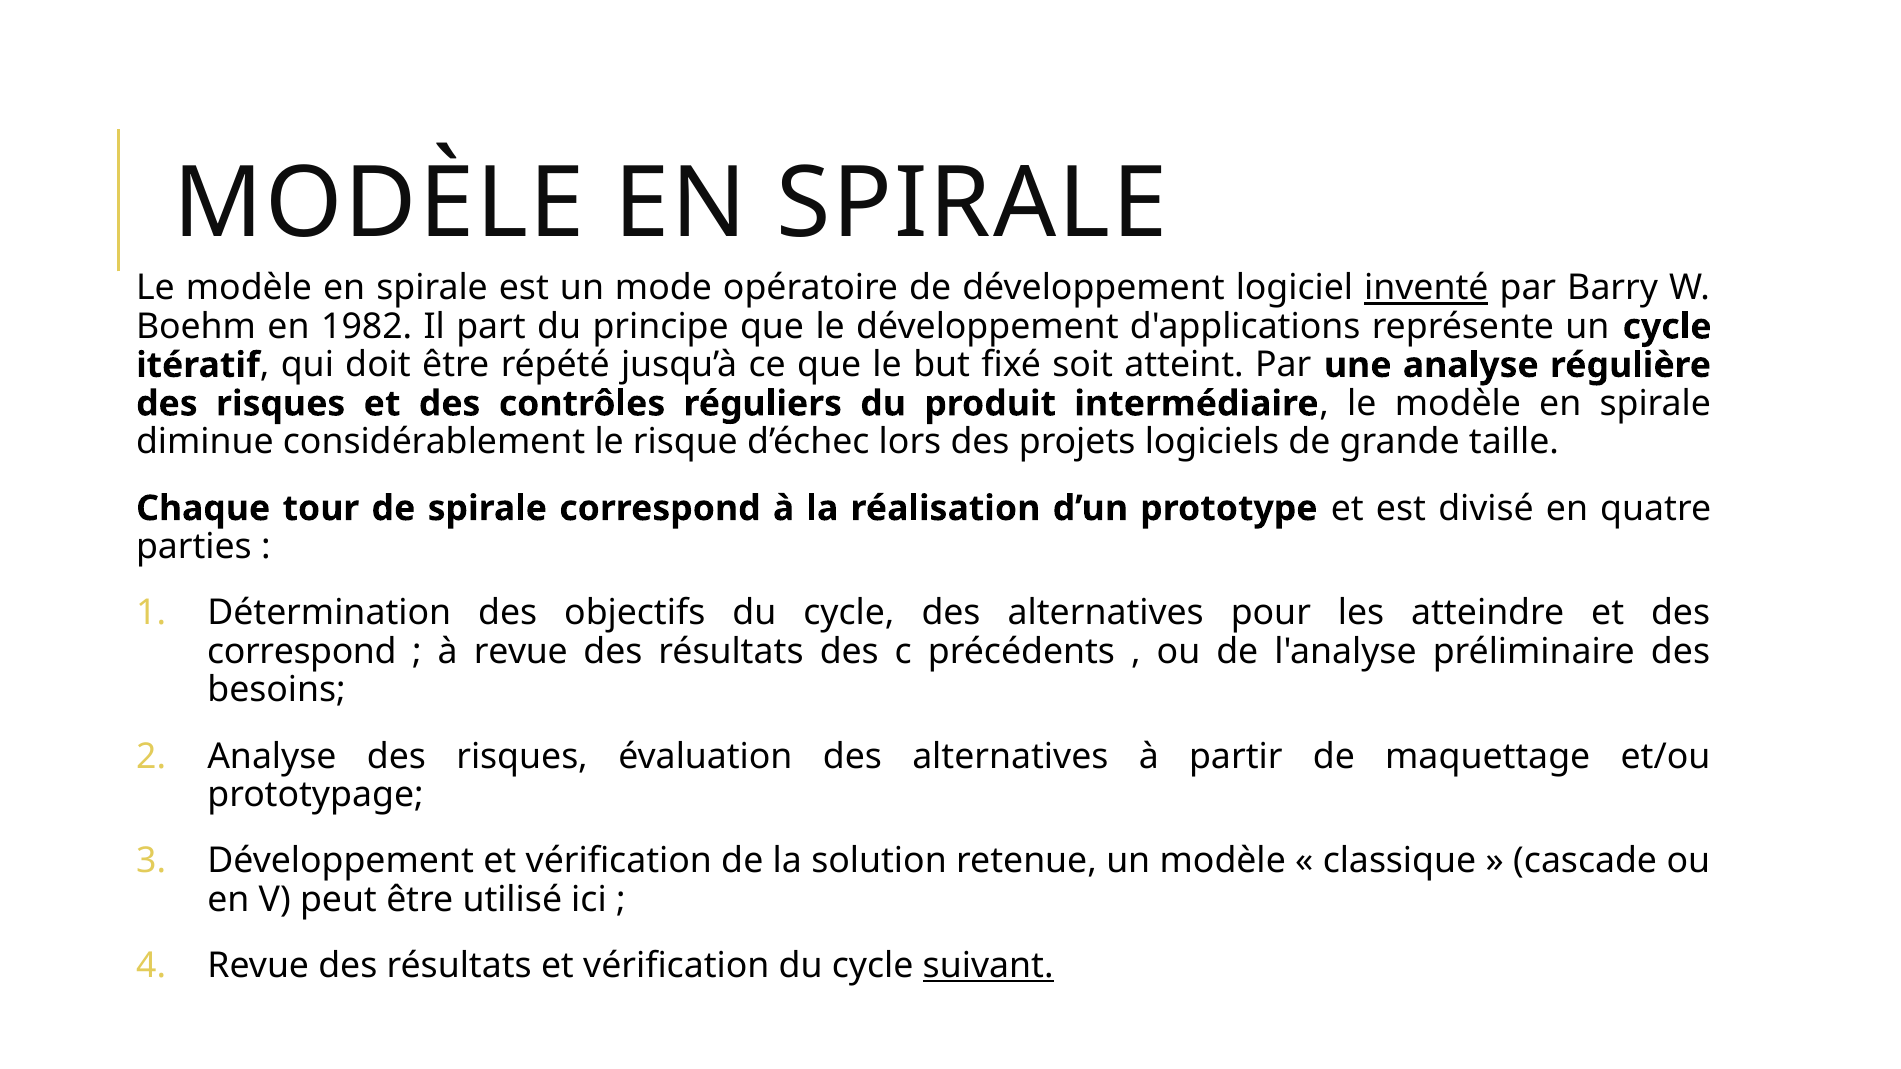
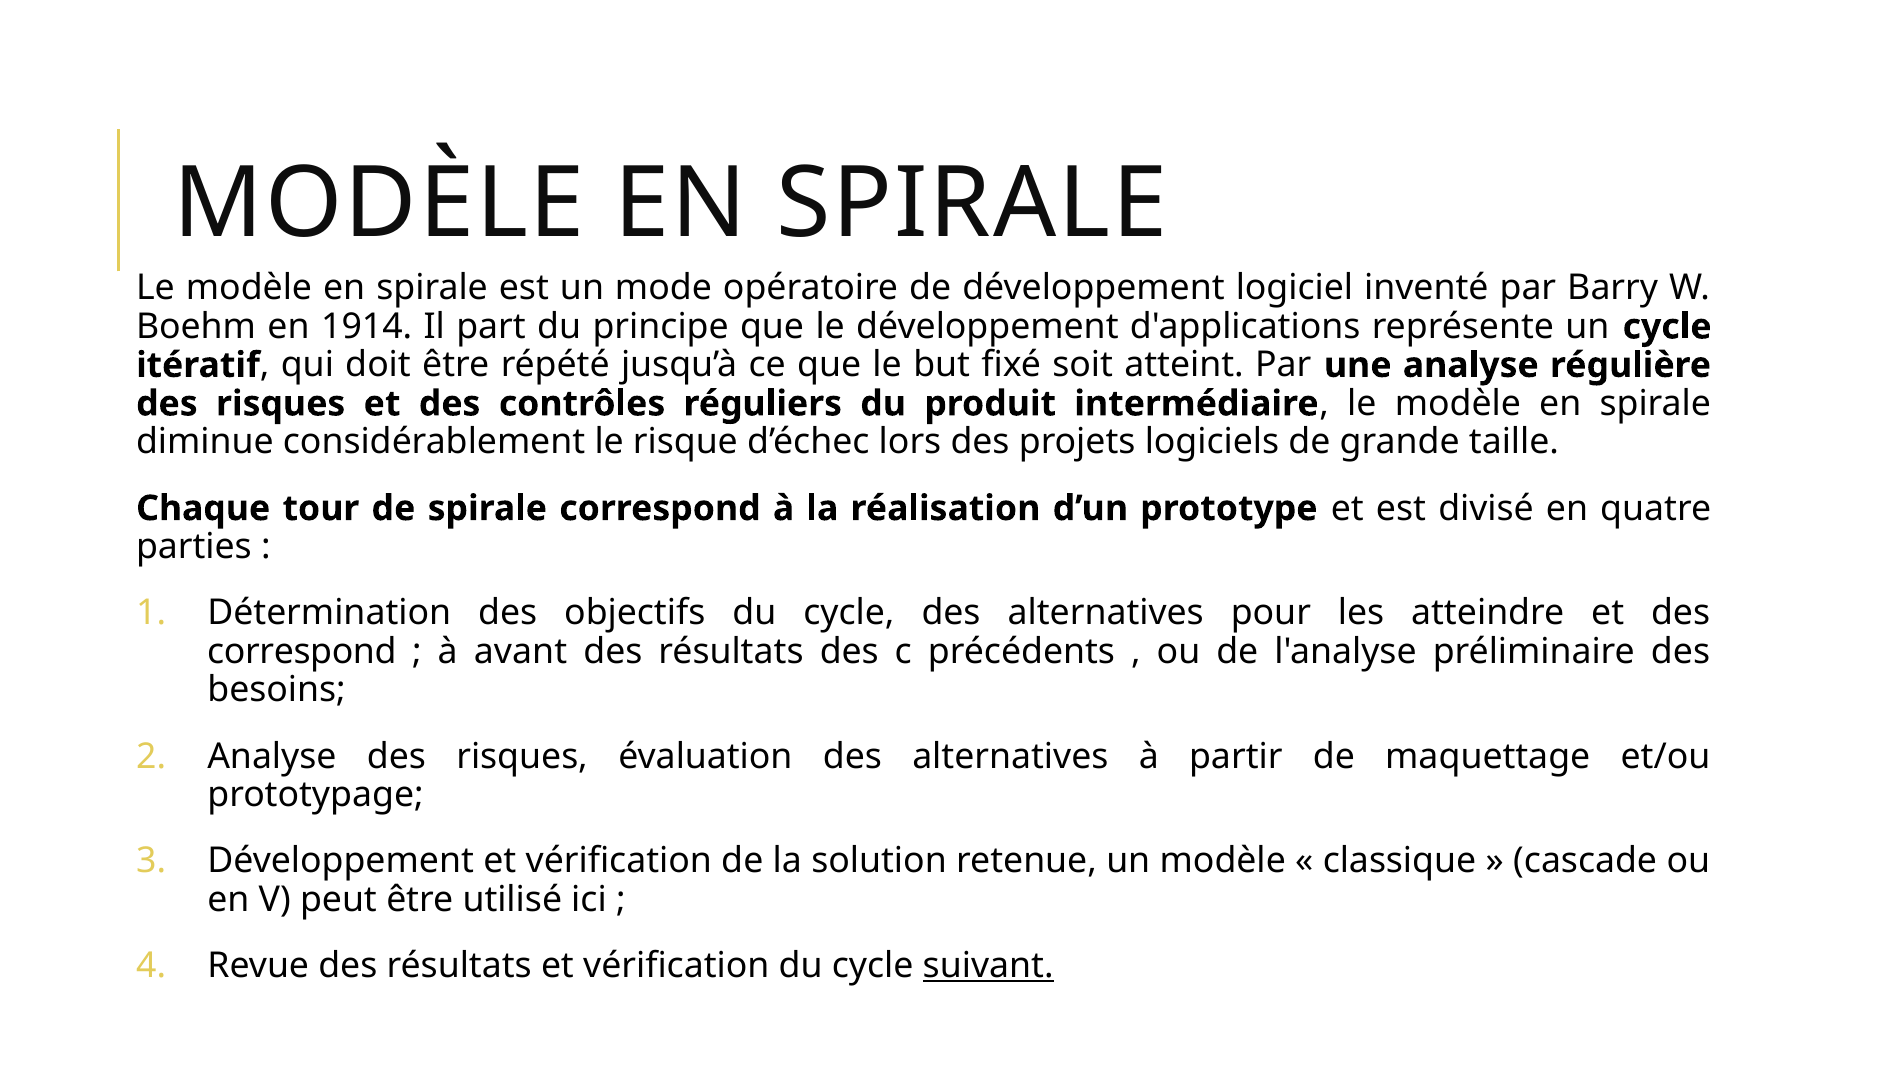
inventé underline: present -> none
1982: 1982 -> 1914
à revue: revue -> avant
